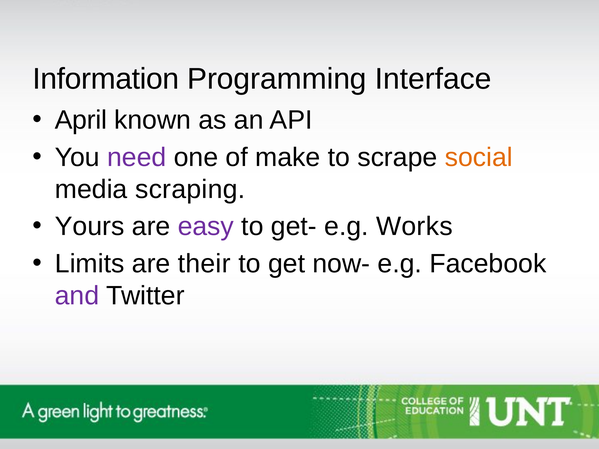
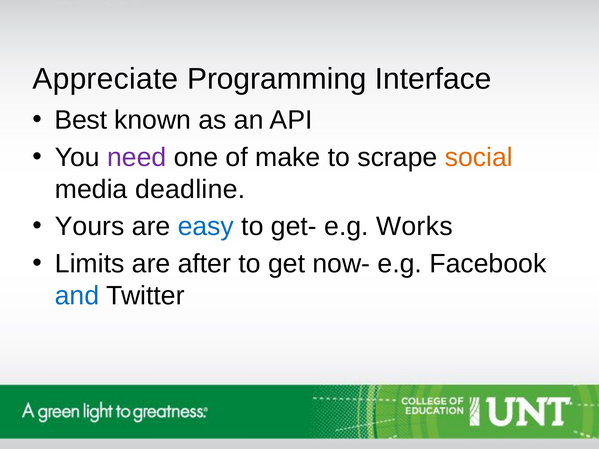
Information: Information -> Appreciate
April: April -> Best
scraping: scraping -> deadline
easy colour: purple -> blue
their: their -> after
and colour: purple -> blue
